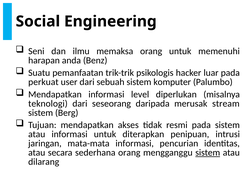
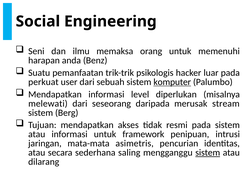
komputer underline: none -> present
teknologi: teknologi -> melewati
diterapkan: diterapkan -> framework
mata-mata informasi: informasi -> asimetris
sederhana orang: orang -> saling
